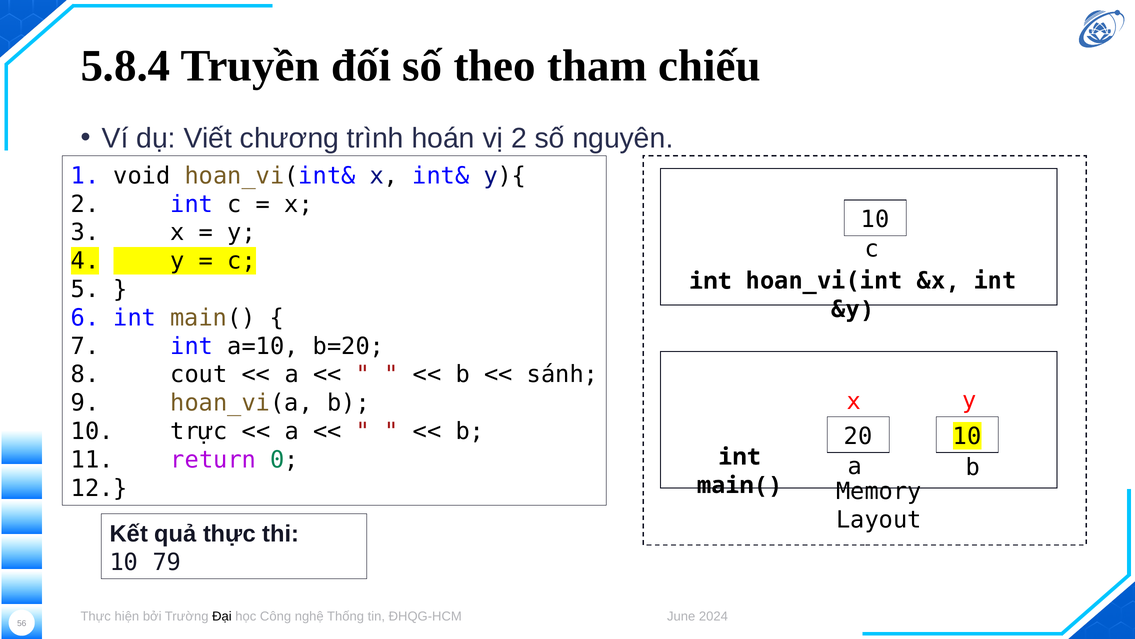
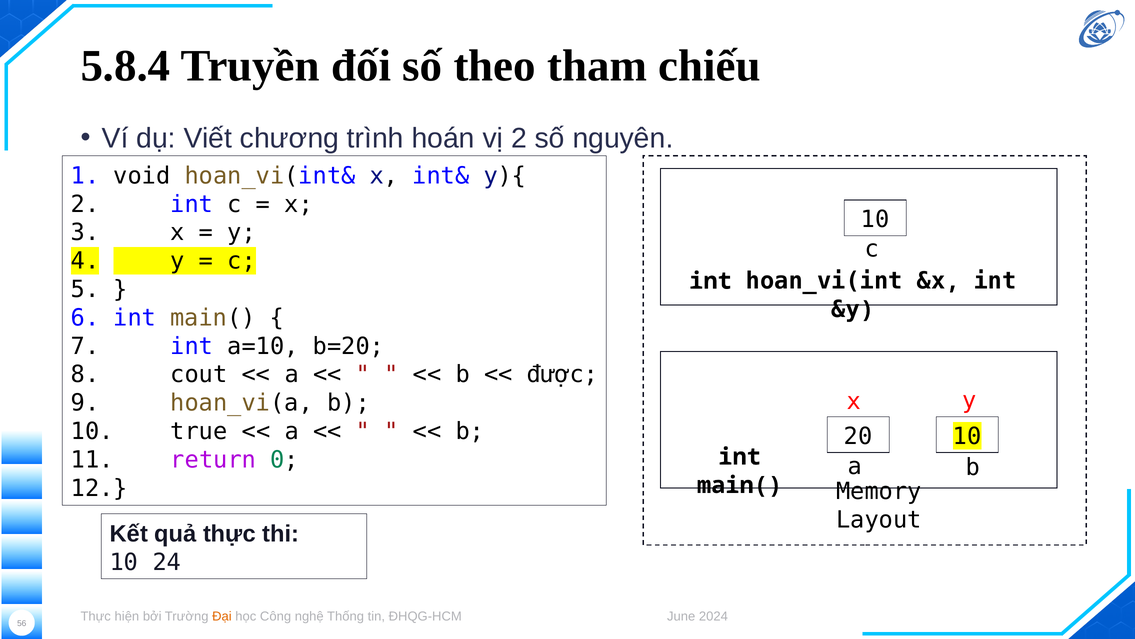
sánh: sánh -> được
trực: trực -> true
79: 79 -> 24
Đại colour: black -> orange
